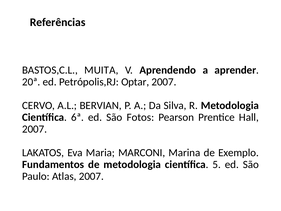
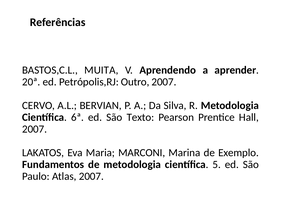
Optar: Optar -> Outro
Fotos: Fotos -> Texto
